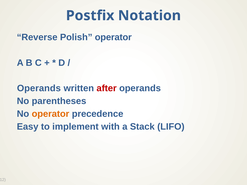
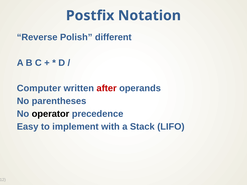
Polish operator: operator -> different
Operands at (39, 88): Operands -> Computer
operator at (50, 114) colour: orange -> black
